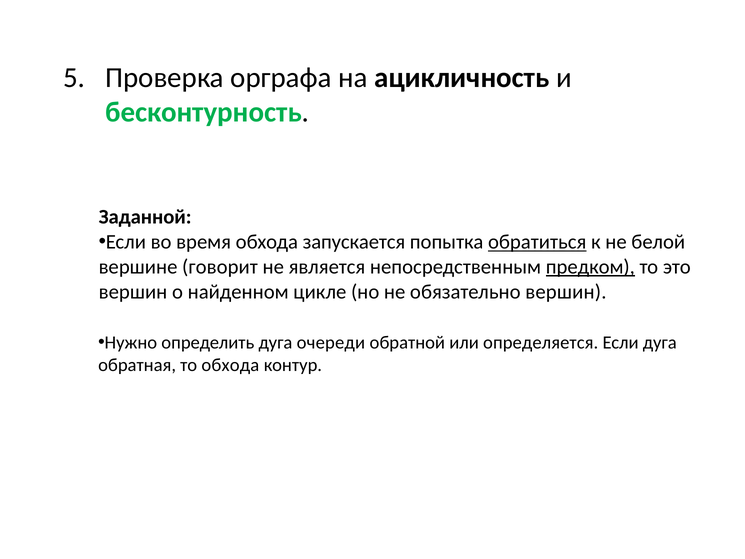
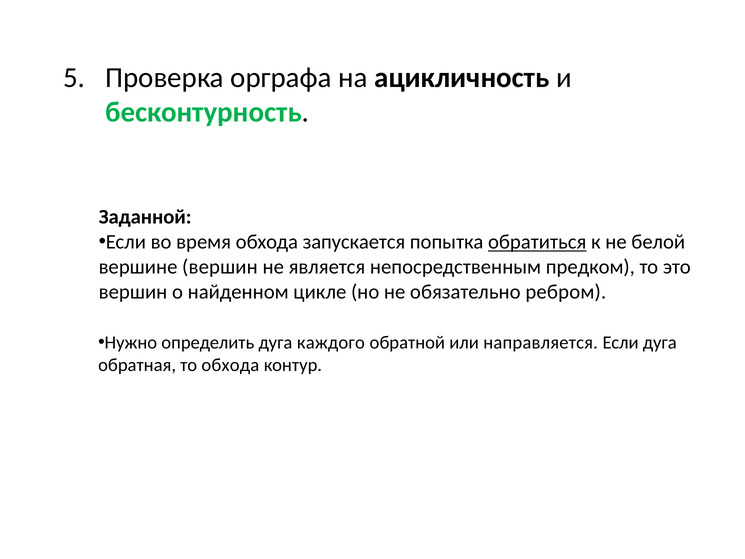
вершине говорит: говорит -> вершин
предком underline: present -> none
обязательно вершин: вершин -> ребром
очереди: очереди -> каждого
определяется: определяется -> направляется
